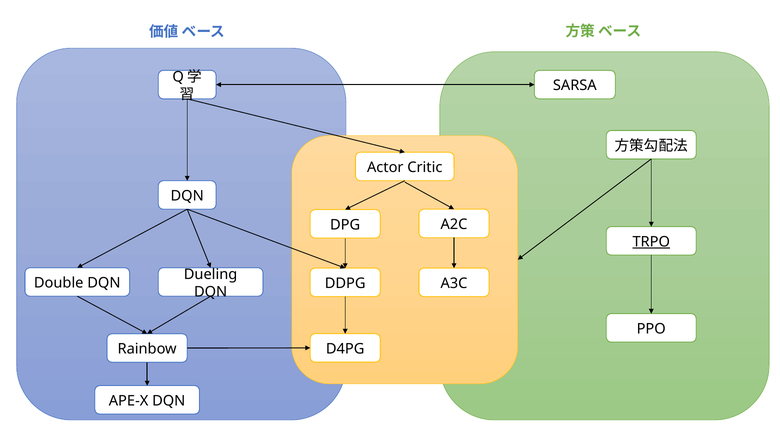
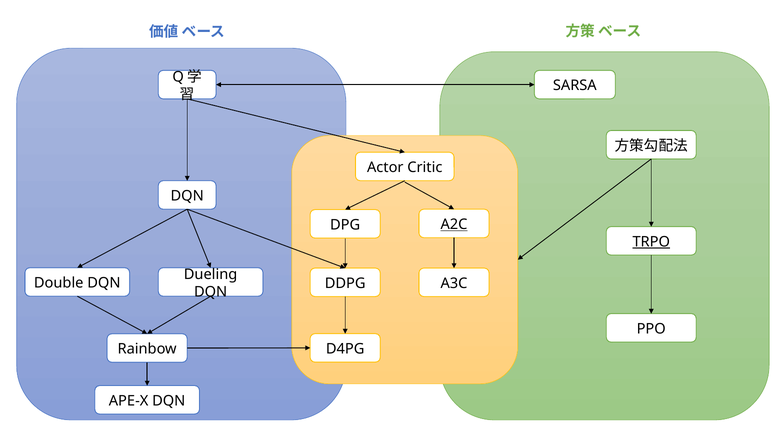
A2C underline: none -> present
